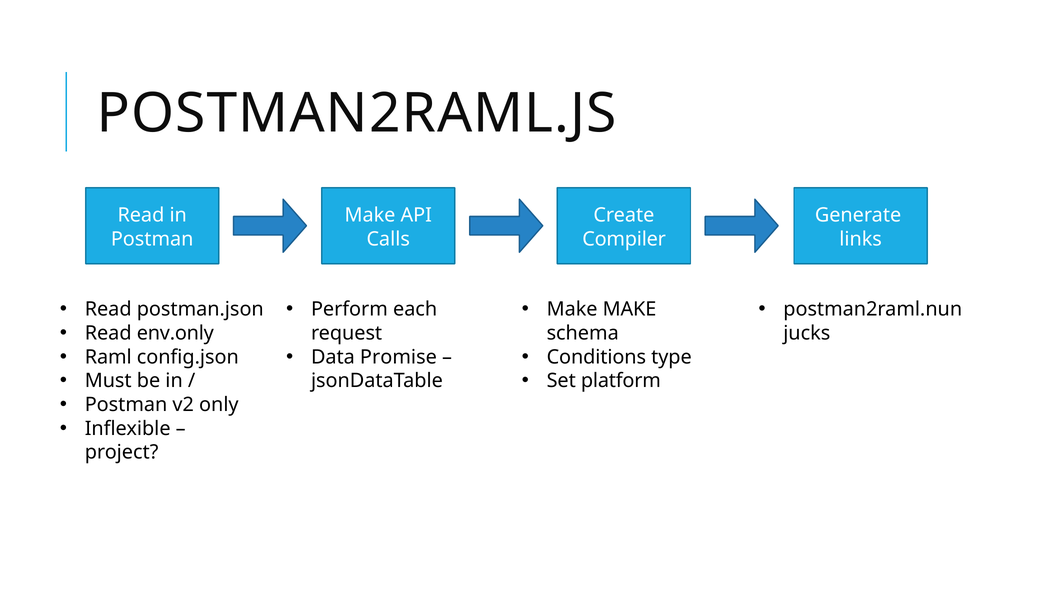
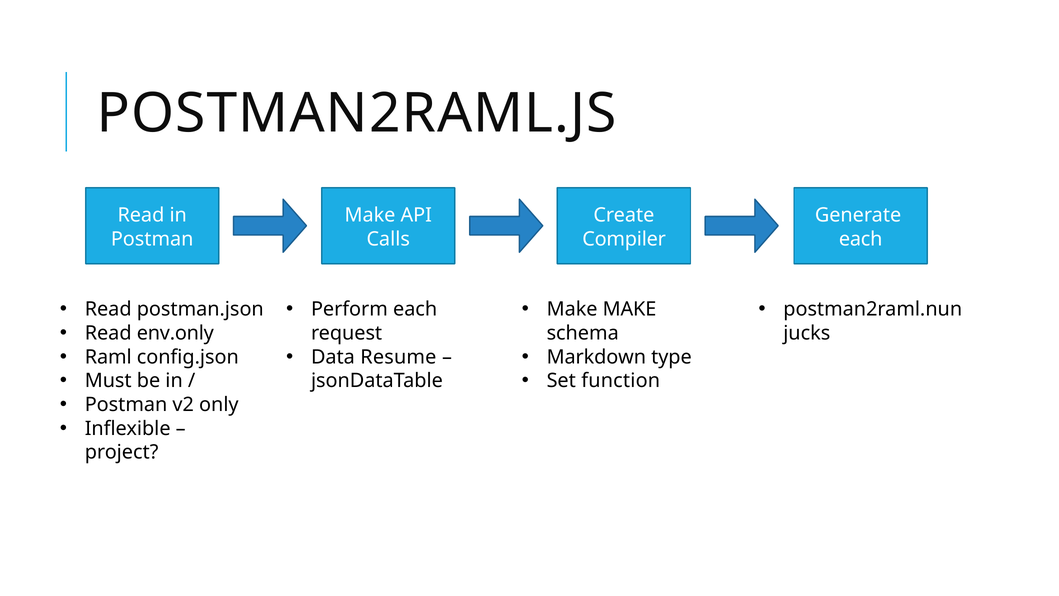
links at (861, 239): links -> each
Promise: Promise -> Resume
Conditions: Conditions -> Markdown
platform: platform -> function
